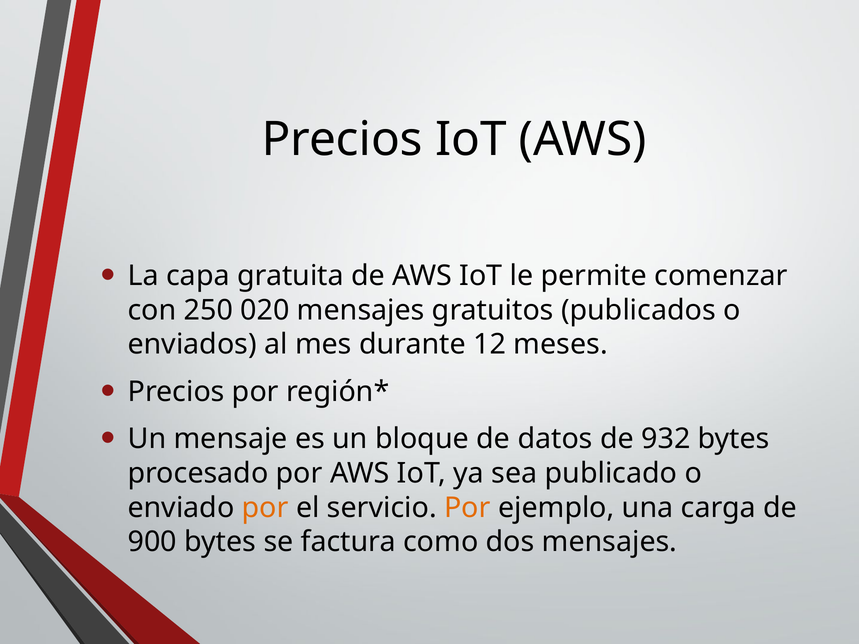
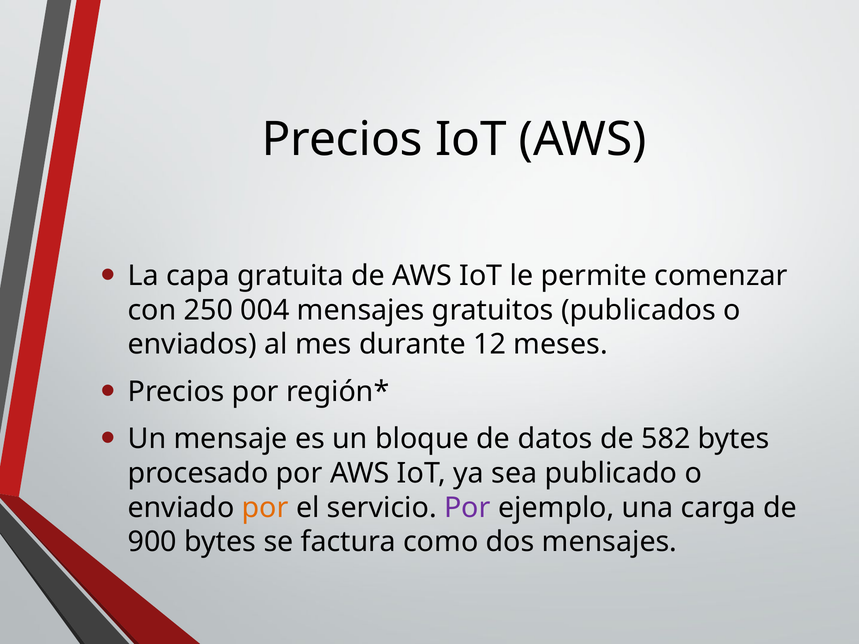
020: 020 -> 004
932: 932 -> 582
Por at (467, 508) colour: orange -> purple
